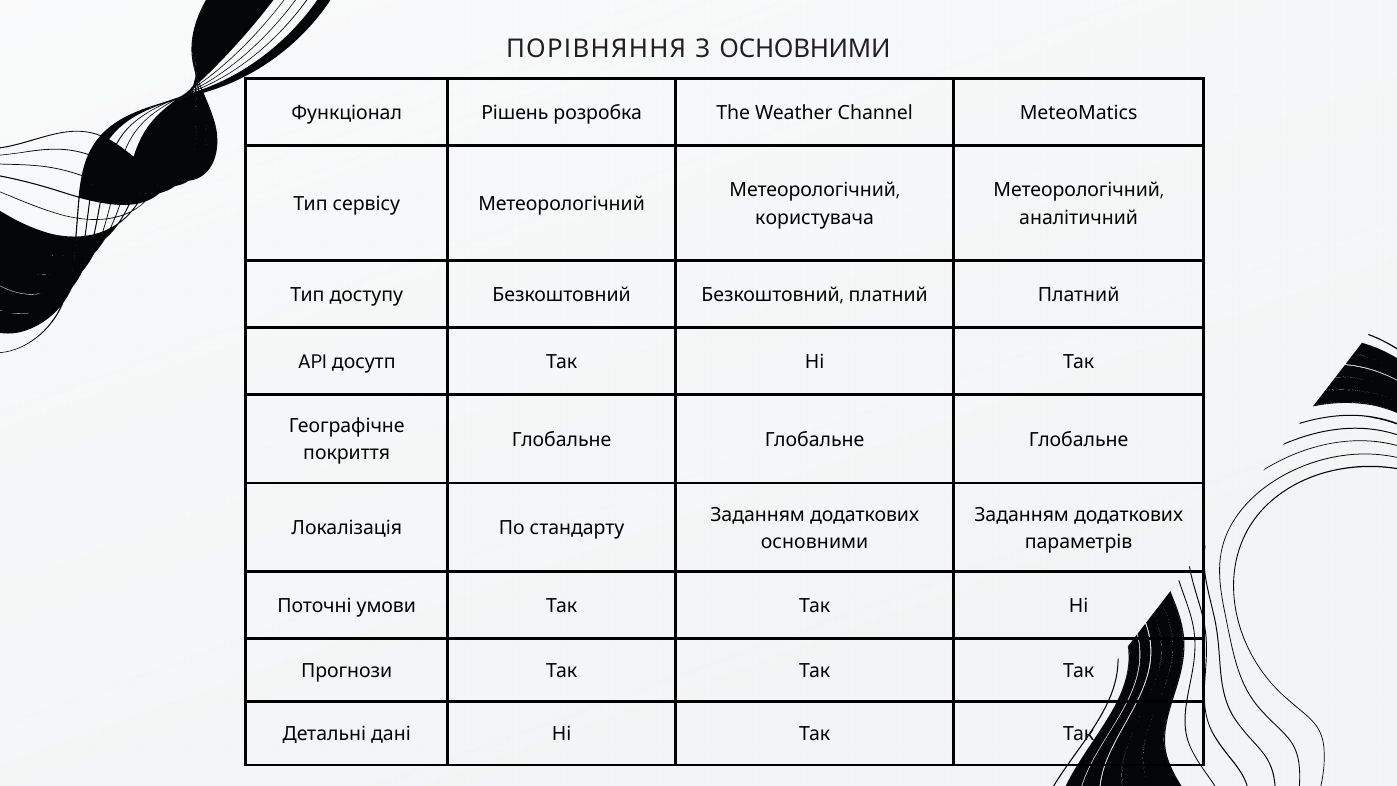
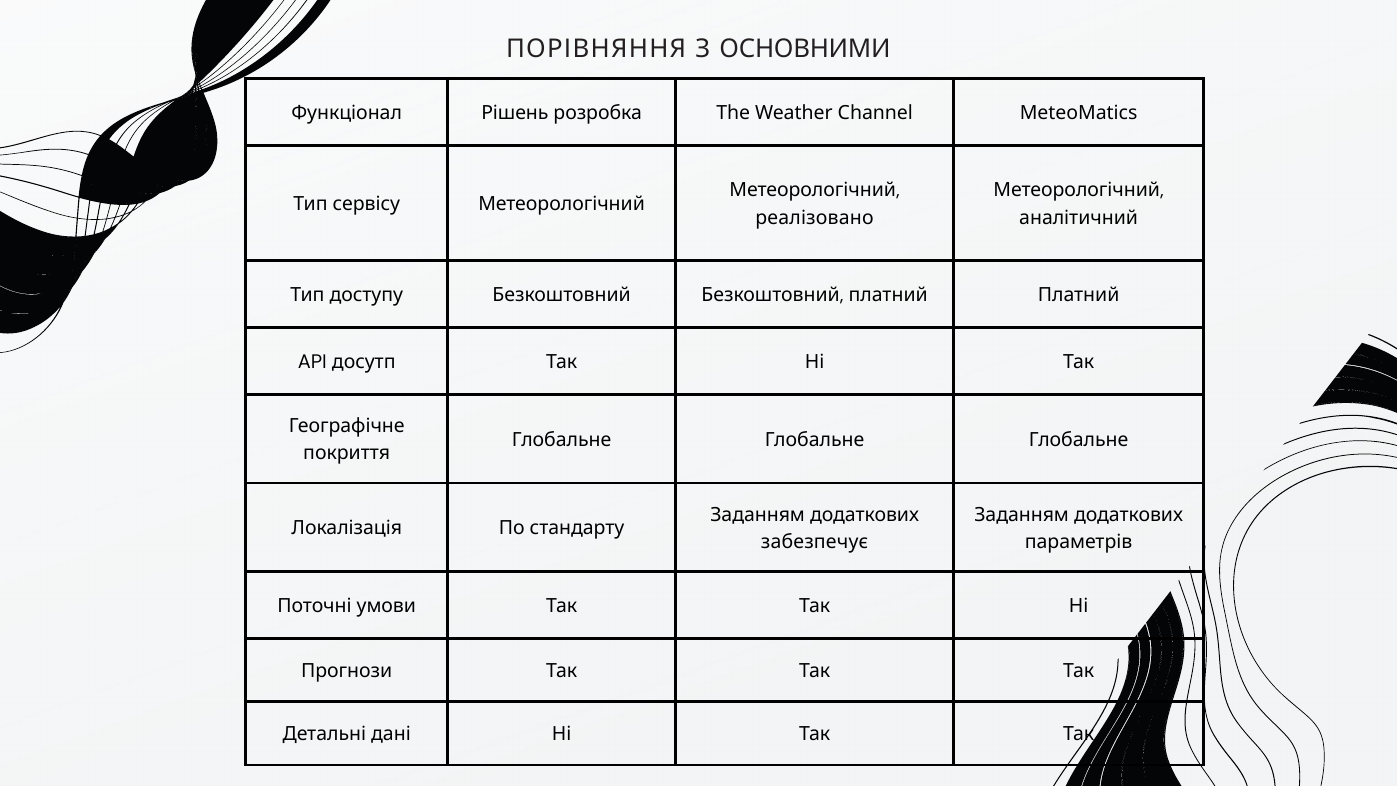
користувача: користувача -> реалізовано
основними at (815, 542): основними -> забезпечує
